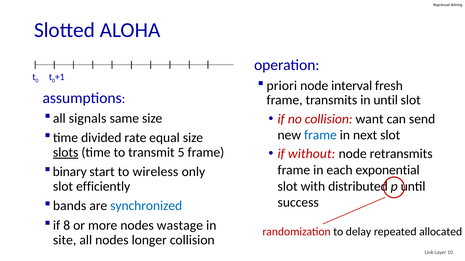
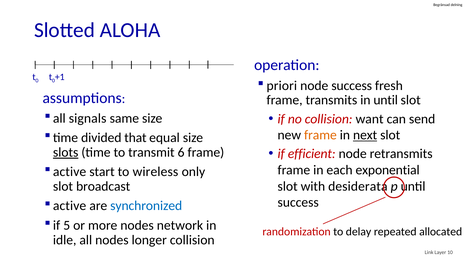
node interval: interval -> success
frame at (320, 135) colour: blue -> orange
next underline: none -> present
rate: rate -> that
without: without -> efficient
5: 5 -> 6
binary at (70, 172): binary -> active
distributed: distributed -> desiderata
efficiently: efficiently -> broadcast
bands at (70, 206): bands -> active
8: 8 -> 5
wastage: wastage -> network
site: site -> idle
